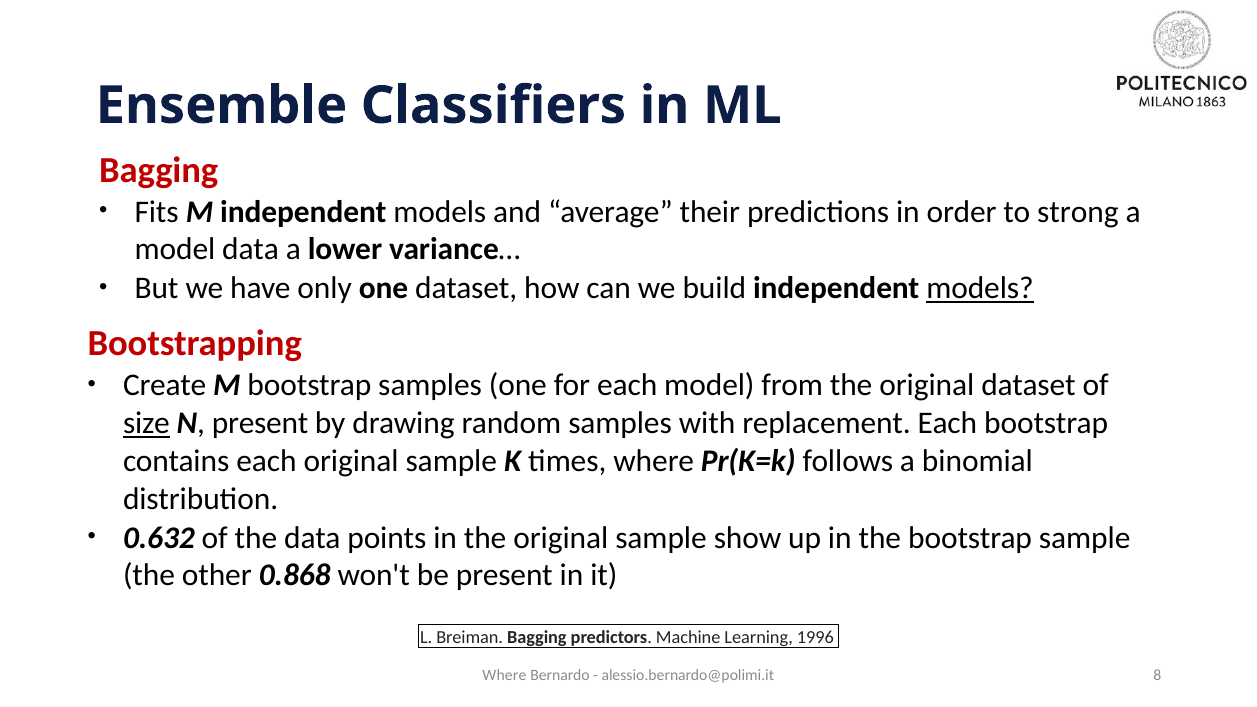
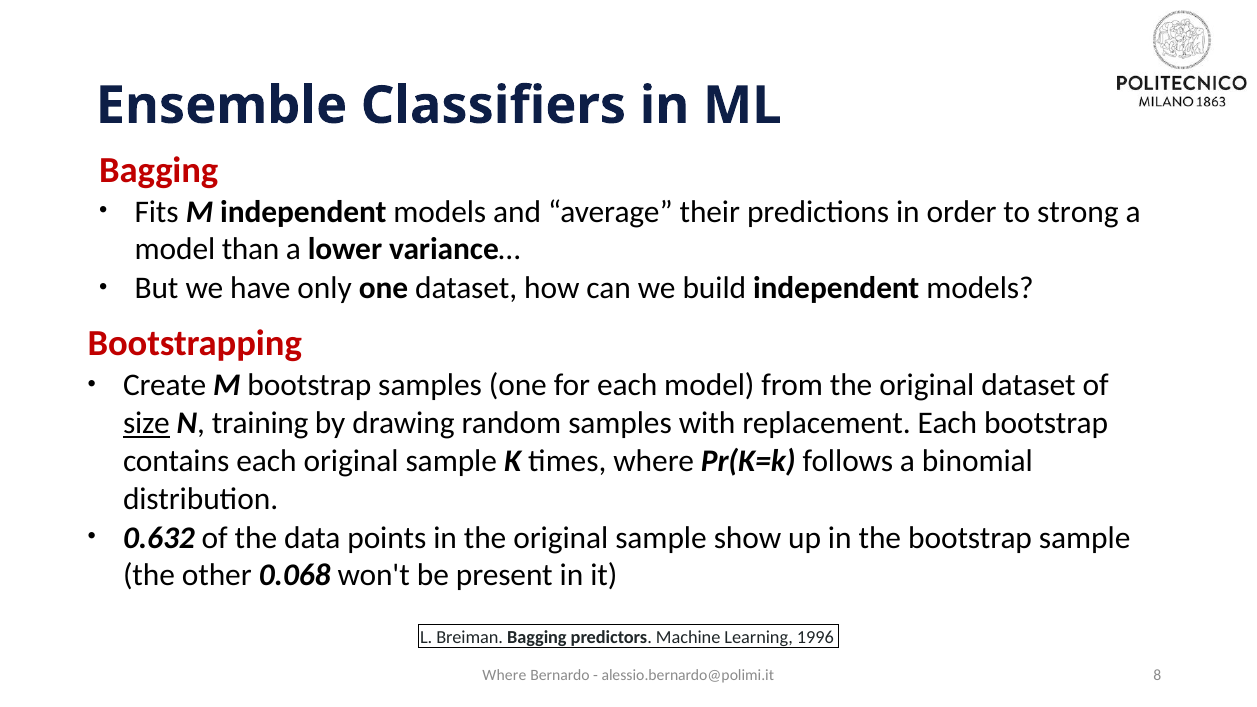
model data: data -> than
models at (980, 288) underline: present -> none
N present: present -> training
0.868: 0.868 -> 0.068
